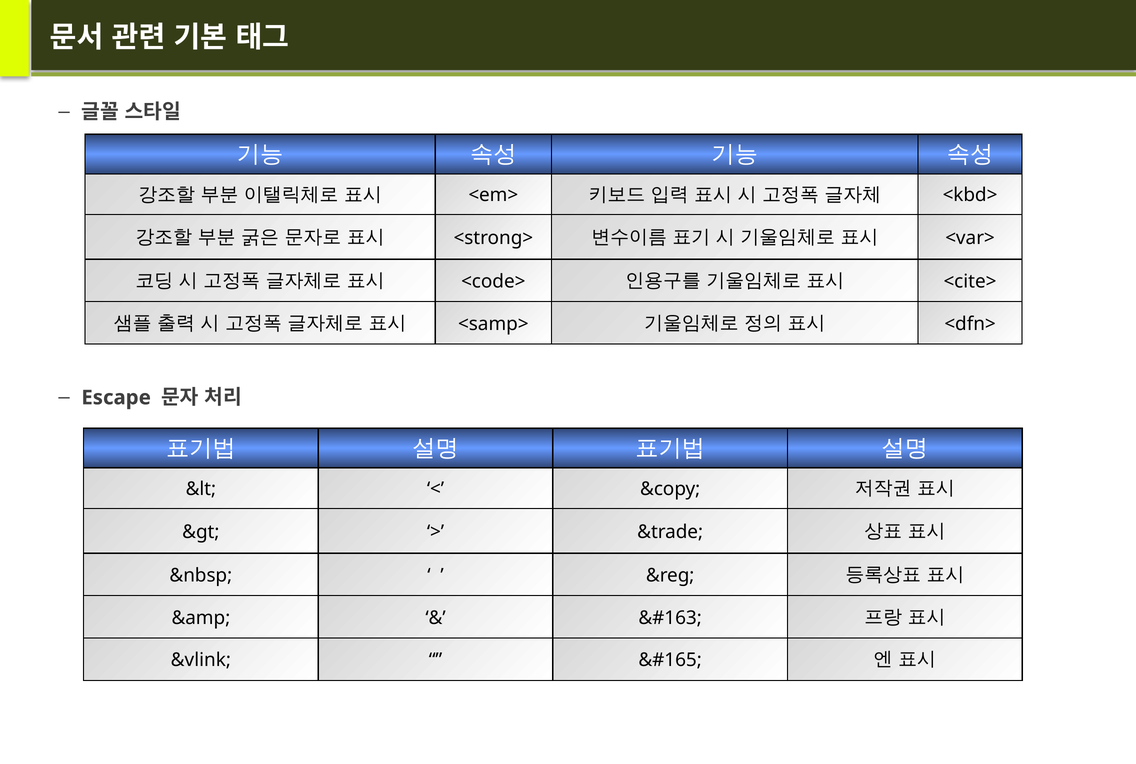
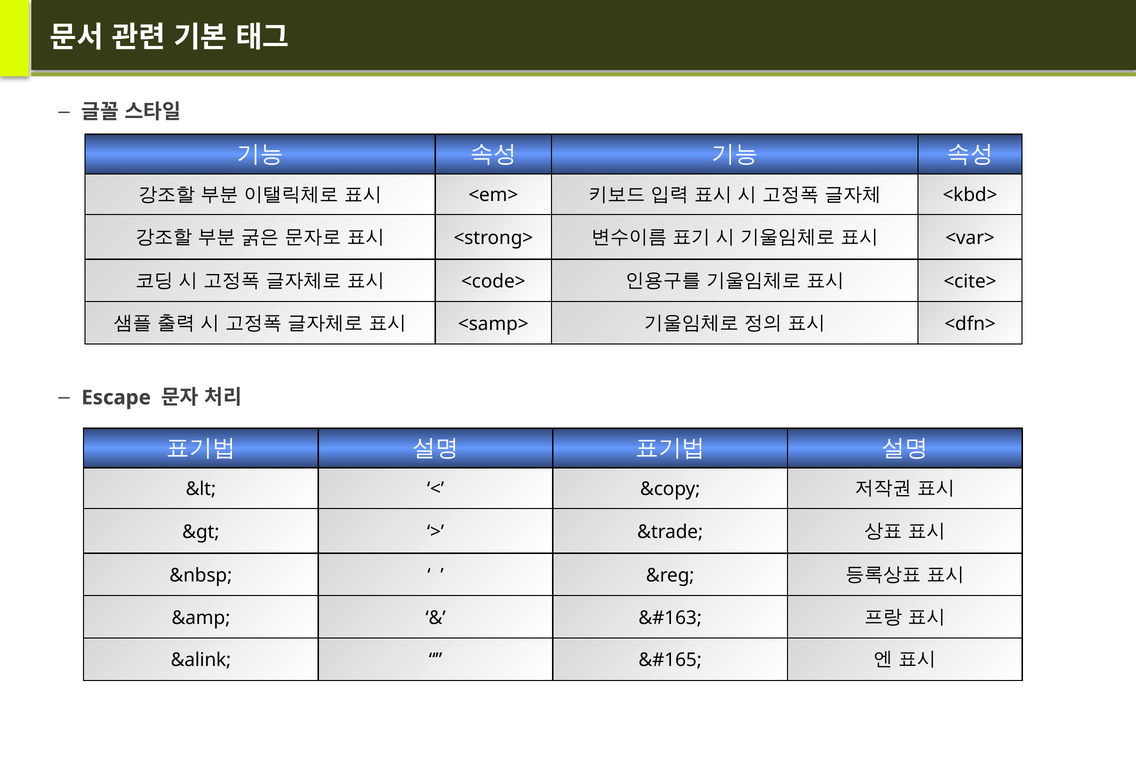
&vlink: &vlink -> &alink
